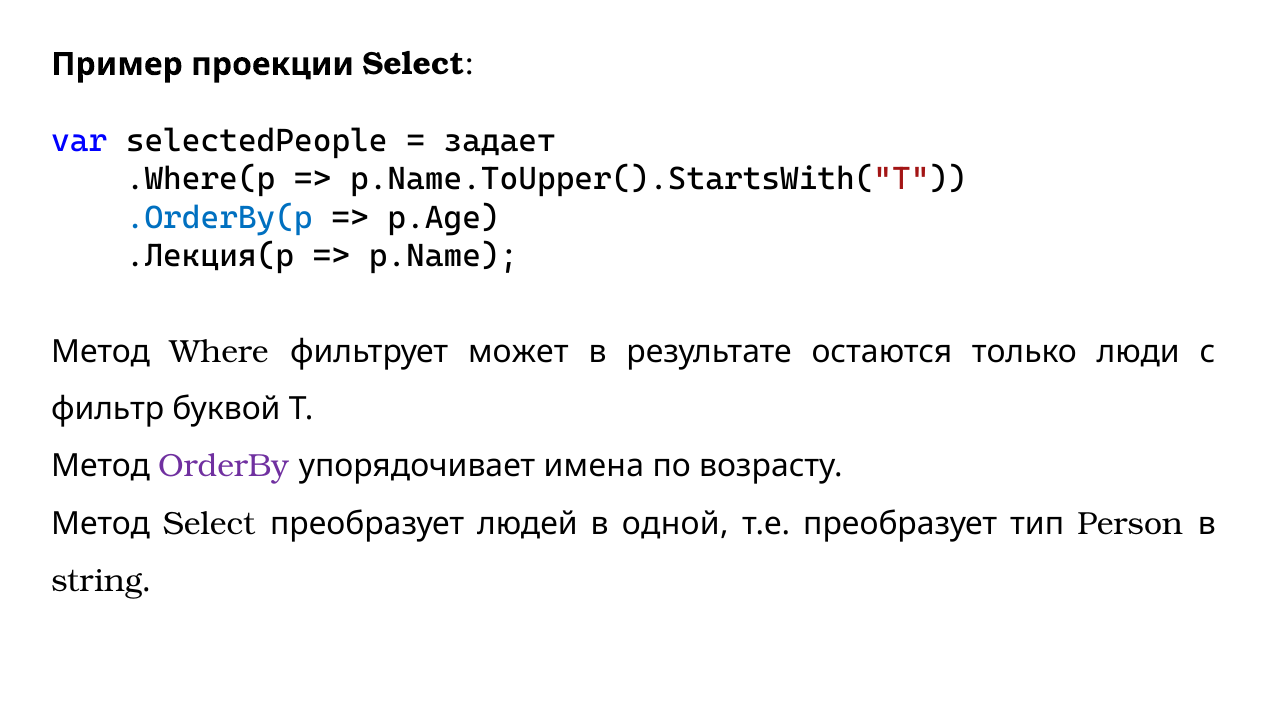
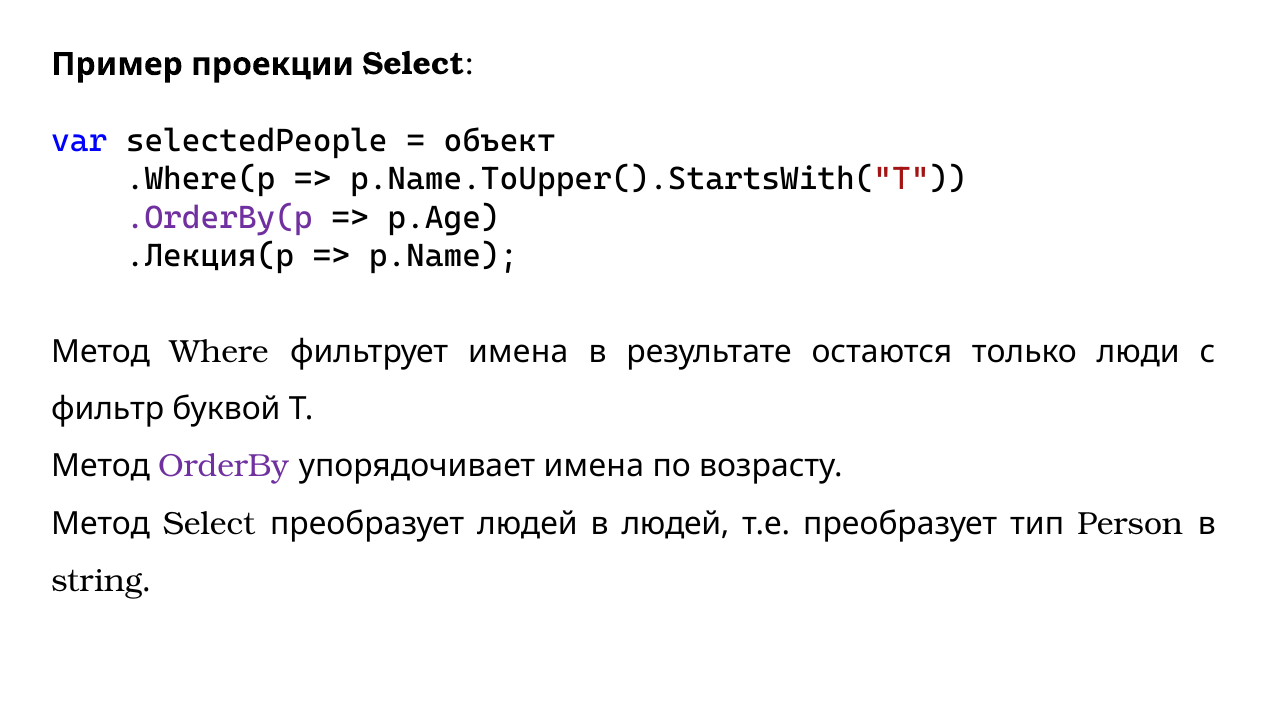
задает: задает -> объект
.OrderBy(p colour: blue -> purple
фильтрует может: может -> имена
в одной: одной -> людей
